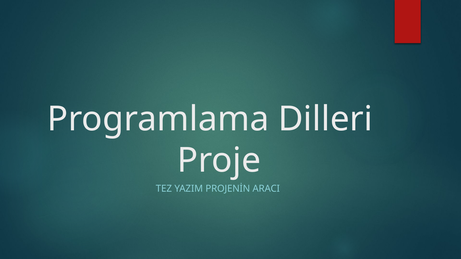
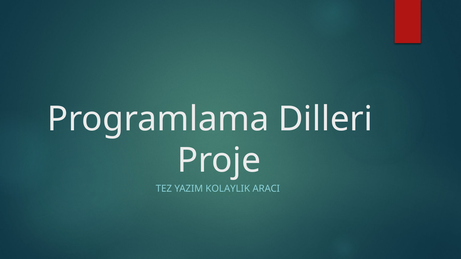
PROJENİN: PROJENİN -> KOLAYLIK
